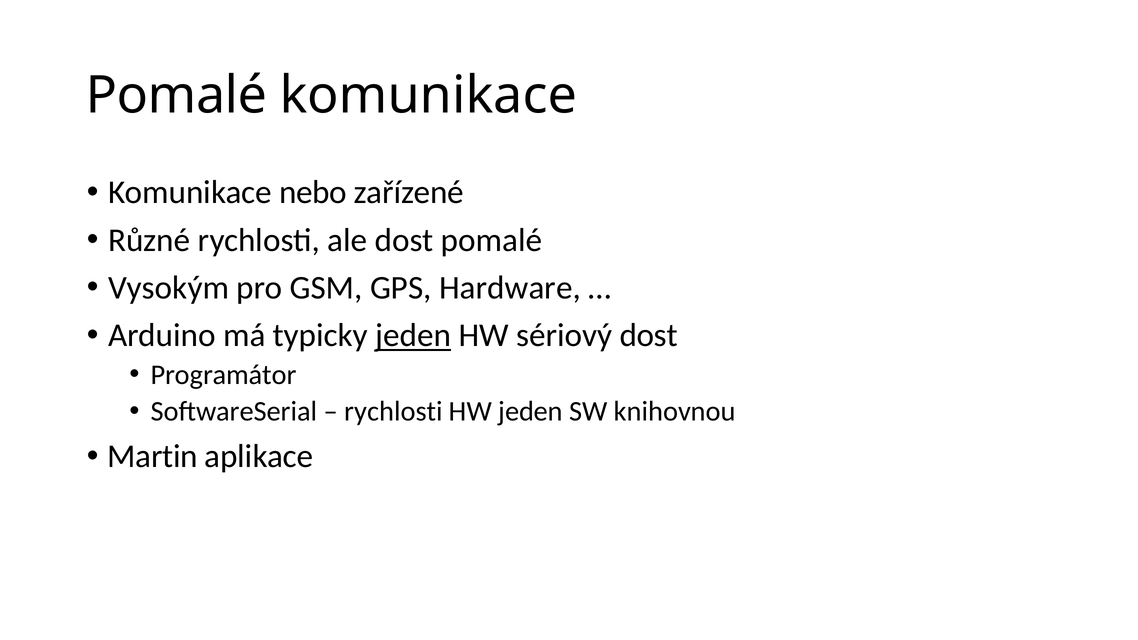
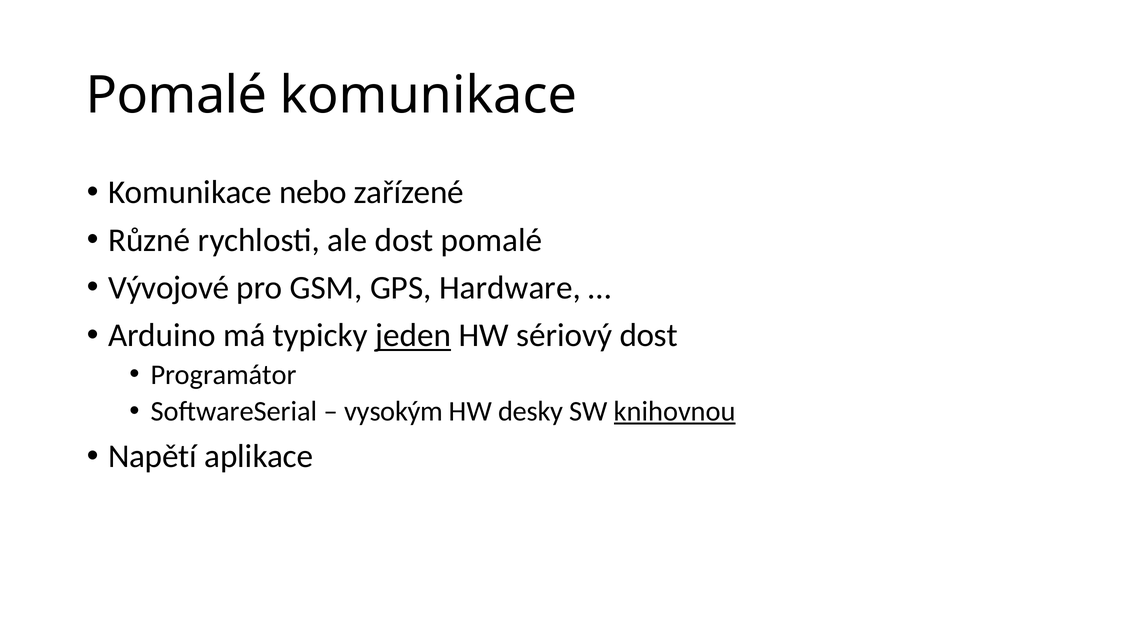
Vysokým: Vysokým -> Vývojové
rychlosti at (394, 411): rychlosti -> vysokým
HW jeden: jeden -> desky
knihovnou underline: none -> present
Martin: Martin -> Napětí
